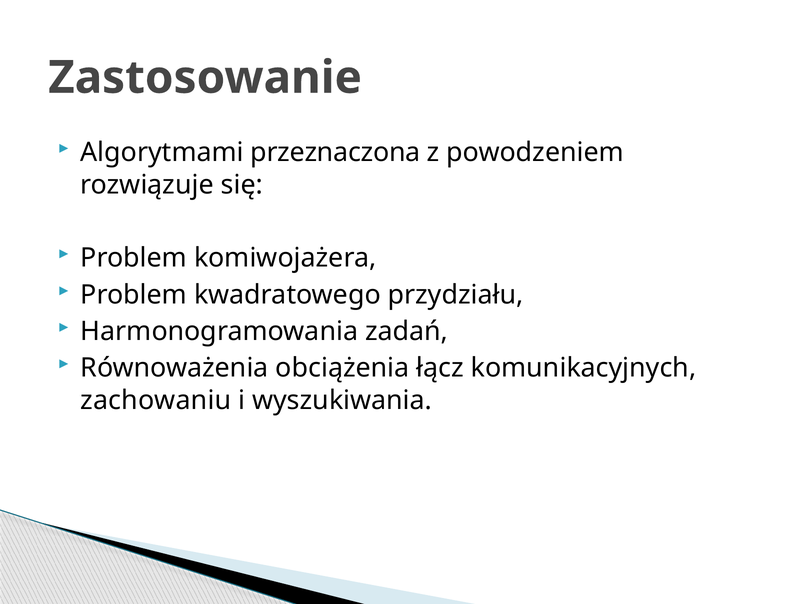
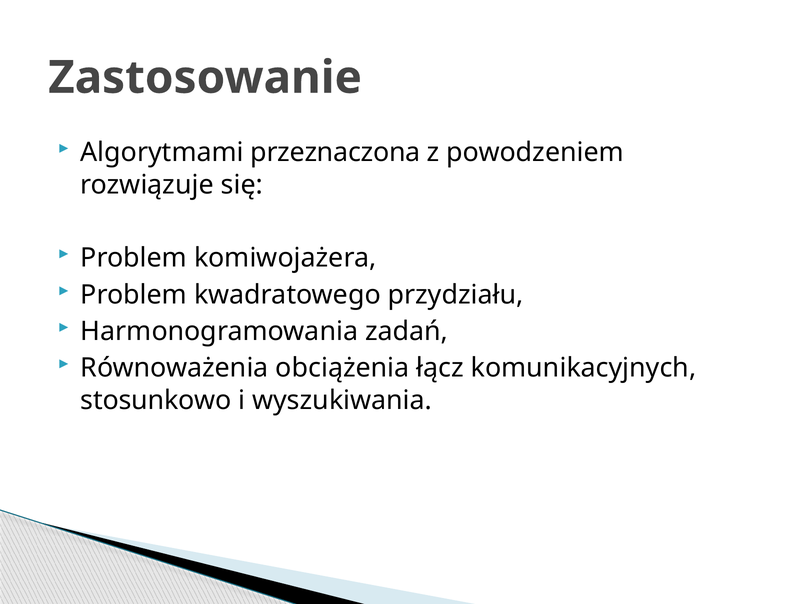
zachowaniu: zachowaniu -> stosunkowo
